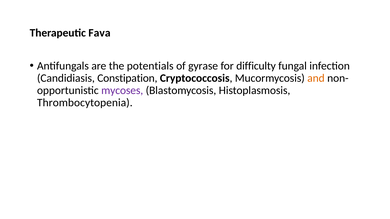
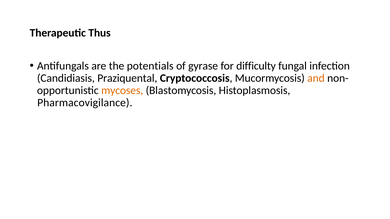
Fava: Fava -> Thus
Constipation: Constipation -> Praziquental
mycoses colour: purple -> orange
Thrombocytopenia: Thrombocytopenia -> Pharmacovigilance
